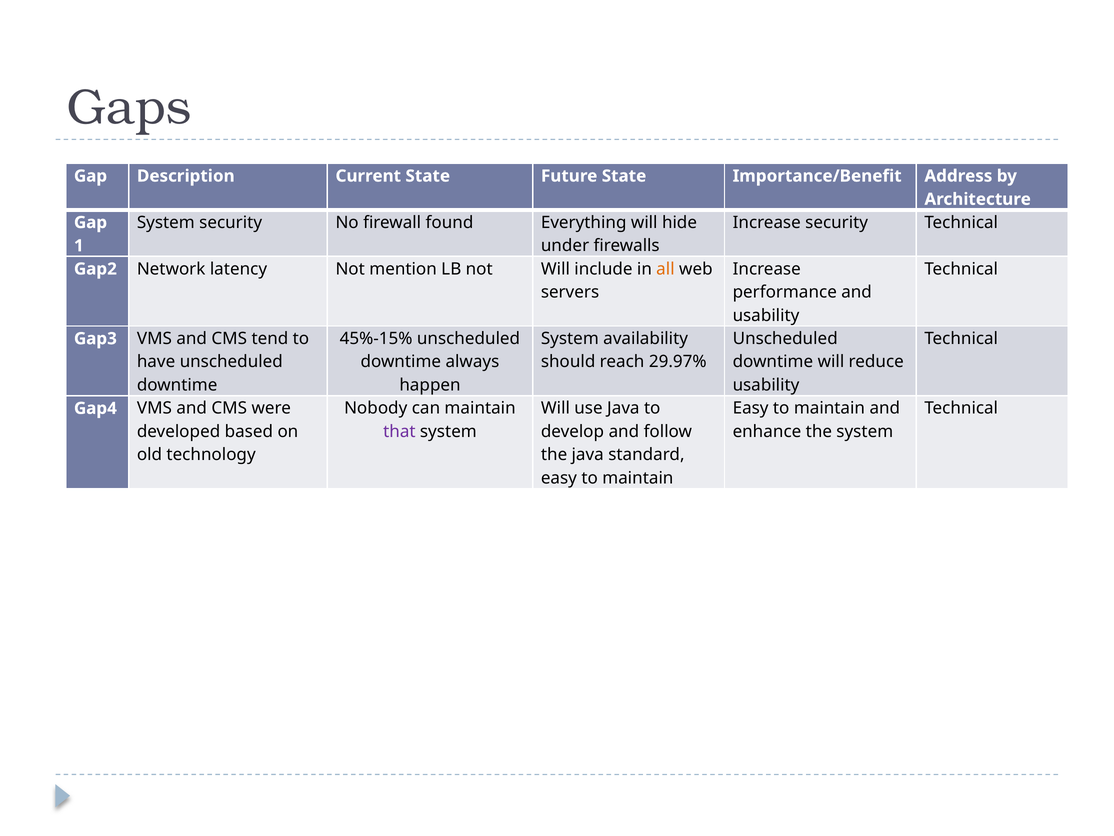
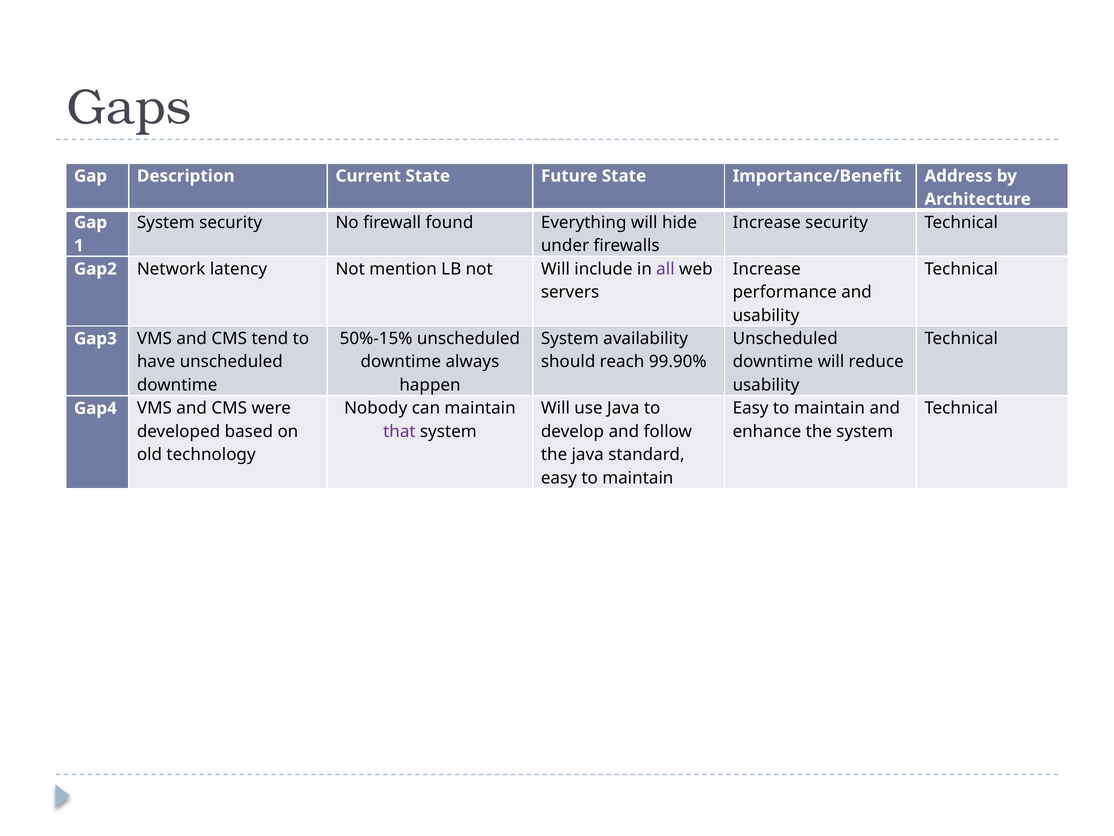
all colour: orange -> purple
45%-15%: 45%-15% -> 50%-15%
29.97%: 29.97% -> 99.90%
